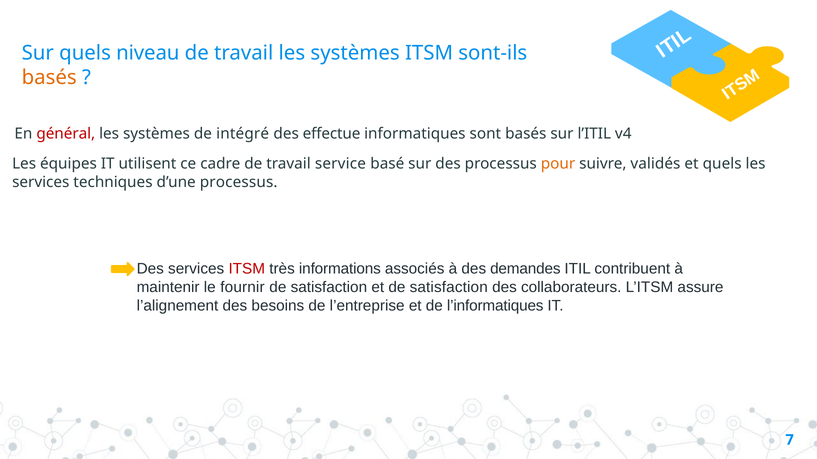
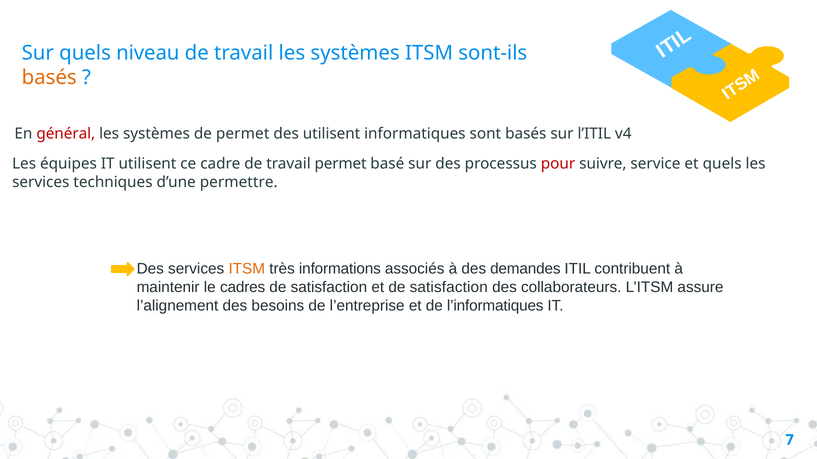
de intégré: intégré -> permet
des effectue: effectue -> utilisent
travail service: service -> permet
pour colour: orange -> red
validés: validés -> service
d’une processus: processus -> permettre
ITSM at (247, 269) colour: red -> orange
fournir: fournir -> cadres
